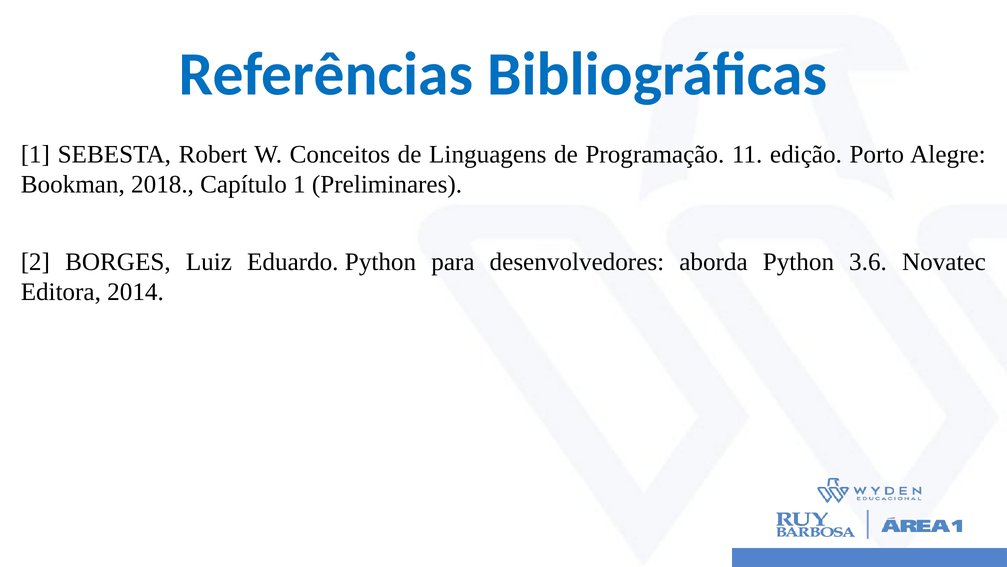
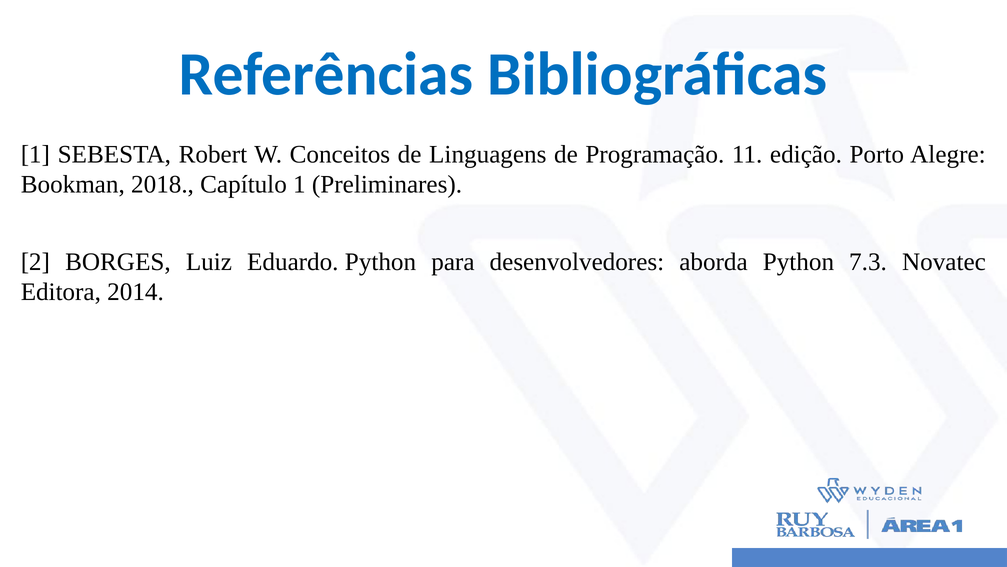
3.6: 3.6 -> 7.3
